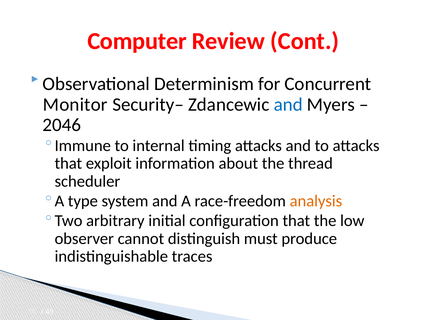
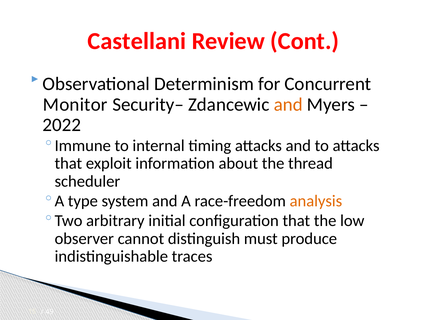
Computer: Computer -> Castellani
and at (288, 105) colour: blue -> orange
2046: 2046 -> 2022
